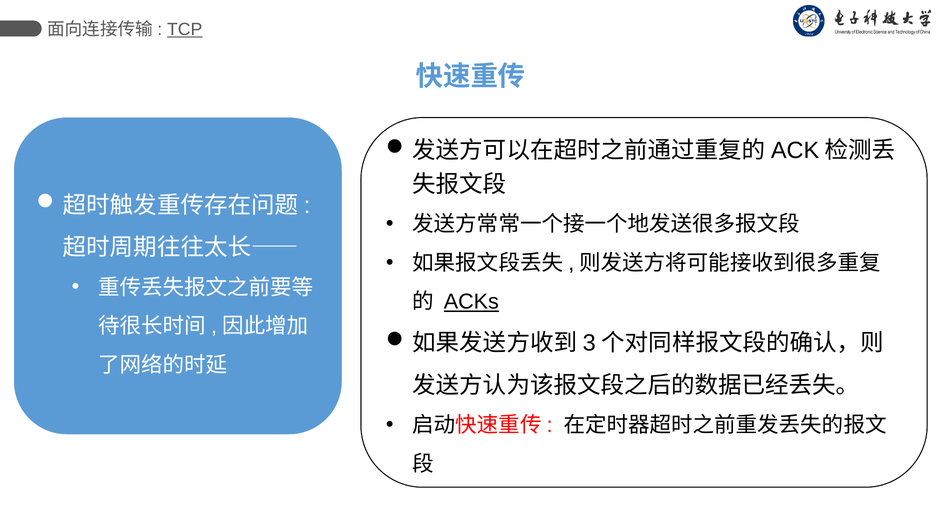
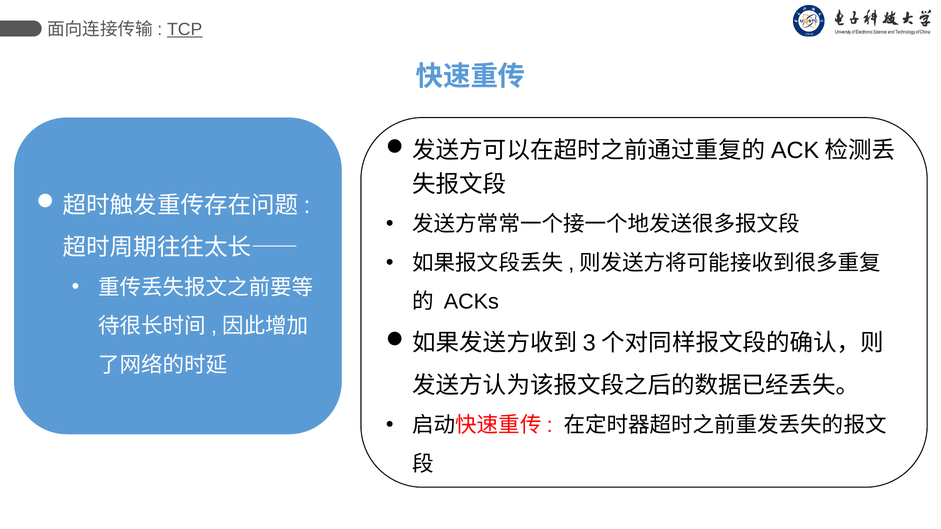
ACKs underline: present -> none
